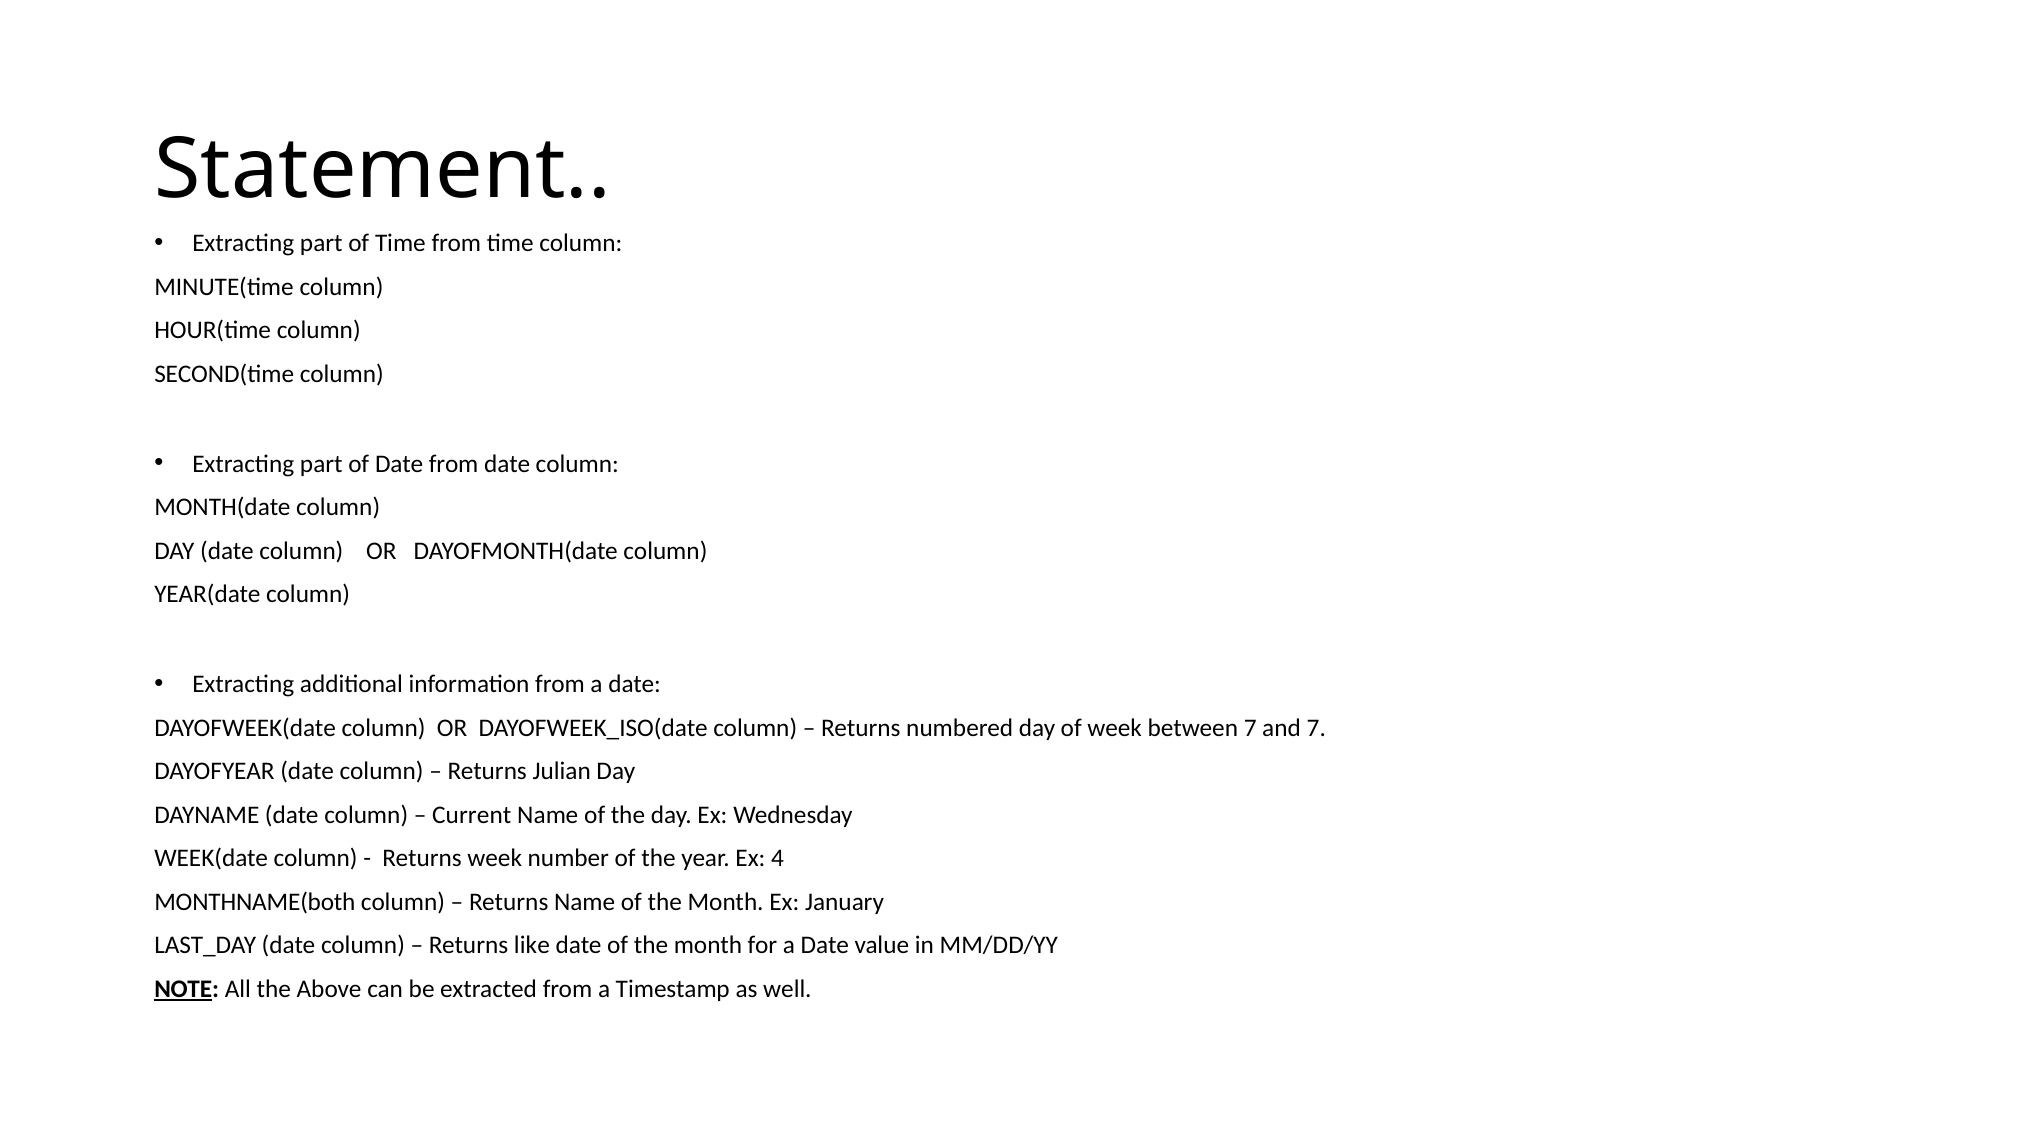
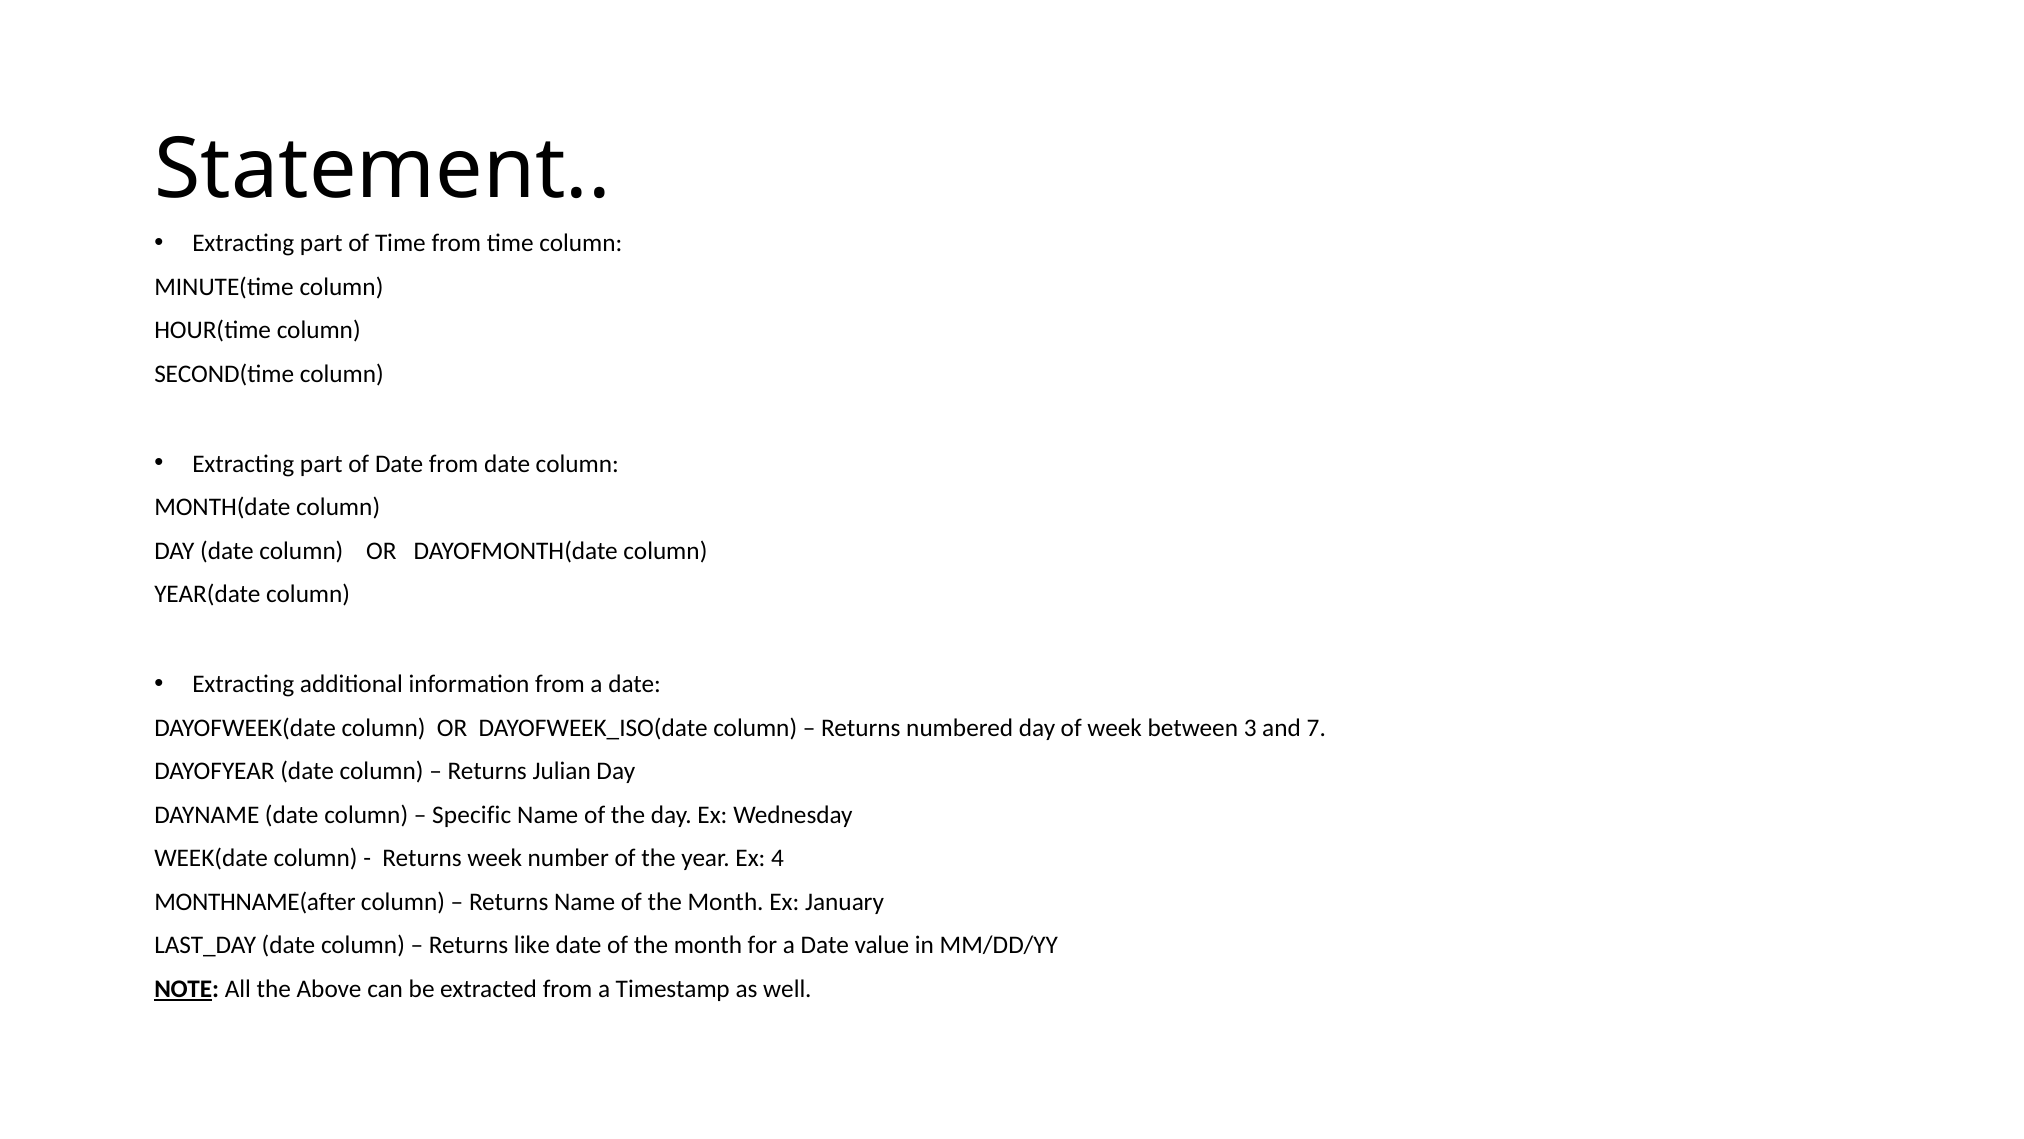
between 7: 7 -> 3
Current: Current -> Specific
MONTHNAME(both: MONTHNAME(both -> MONTHNAME(after
